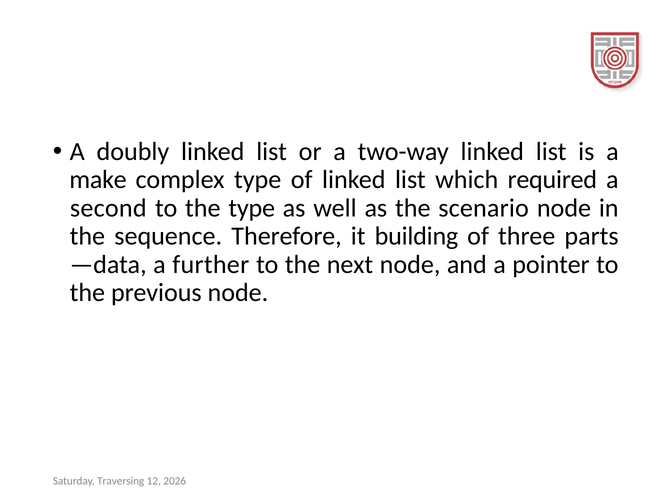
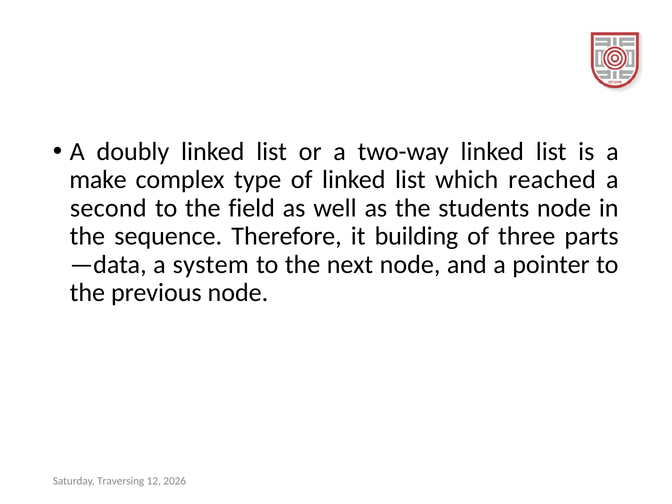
required: required -> reached
the type: type -> field
scenario: scenario -> students
further: further -> system
